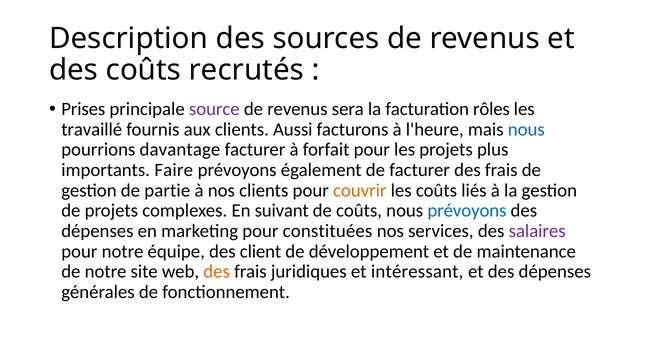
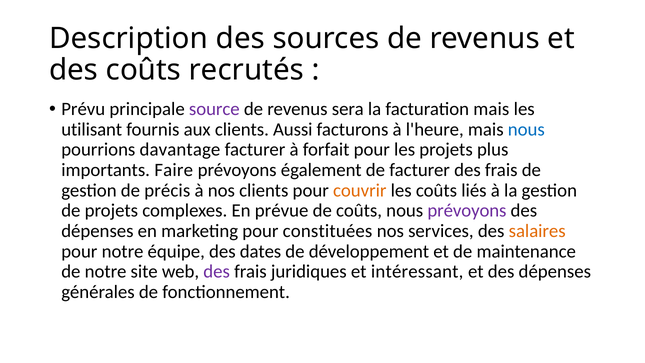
Prises: Prises -> Prévu
facturation rôles: rôles -> mais
travaillé: travaillé -> utilisant
partie: partie -> précis
suivant: suivant -> prévue
prévoyons at (467, 211) colour: blue -> purple
salaires colour: purple -> orange
client: client -> dates
des at (217, 272) colour: orange -> purple
